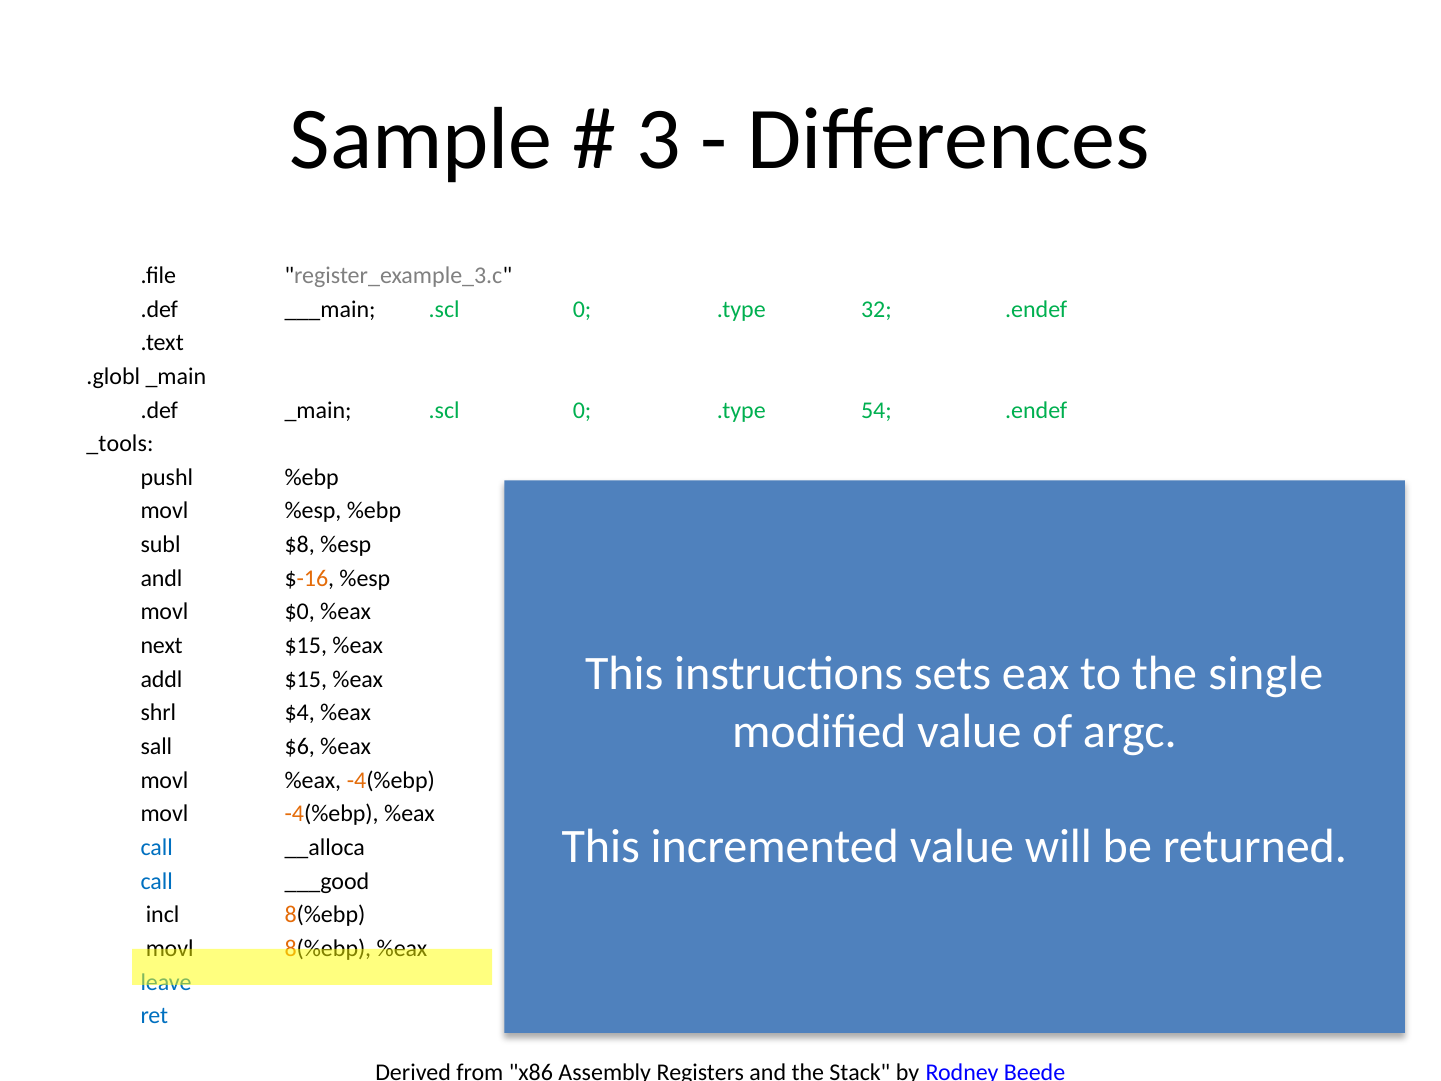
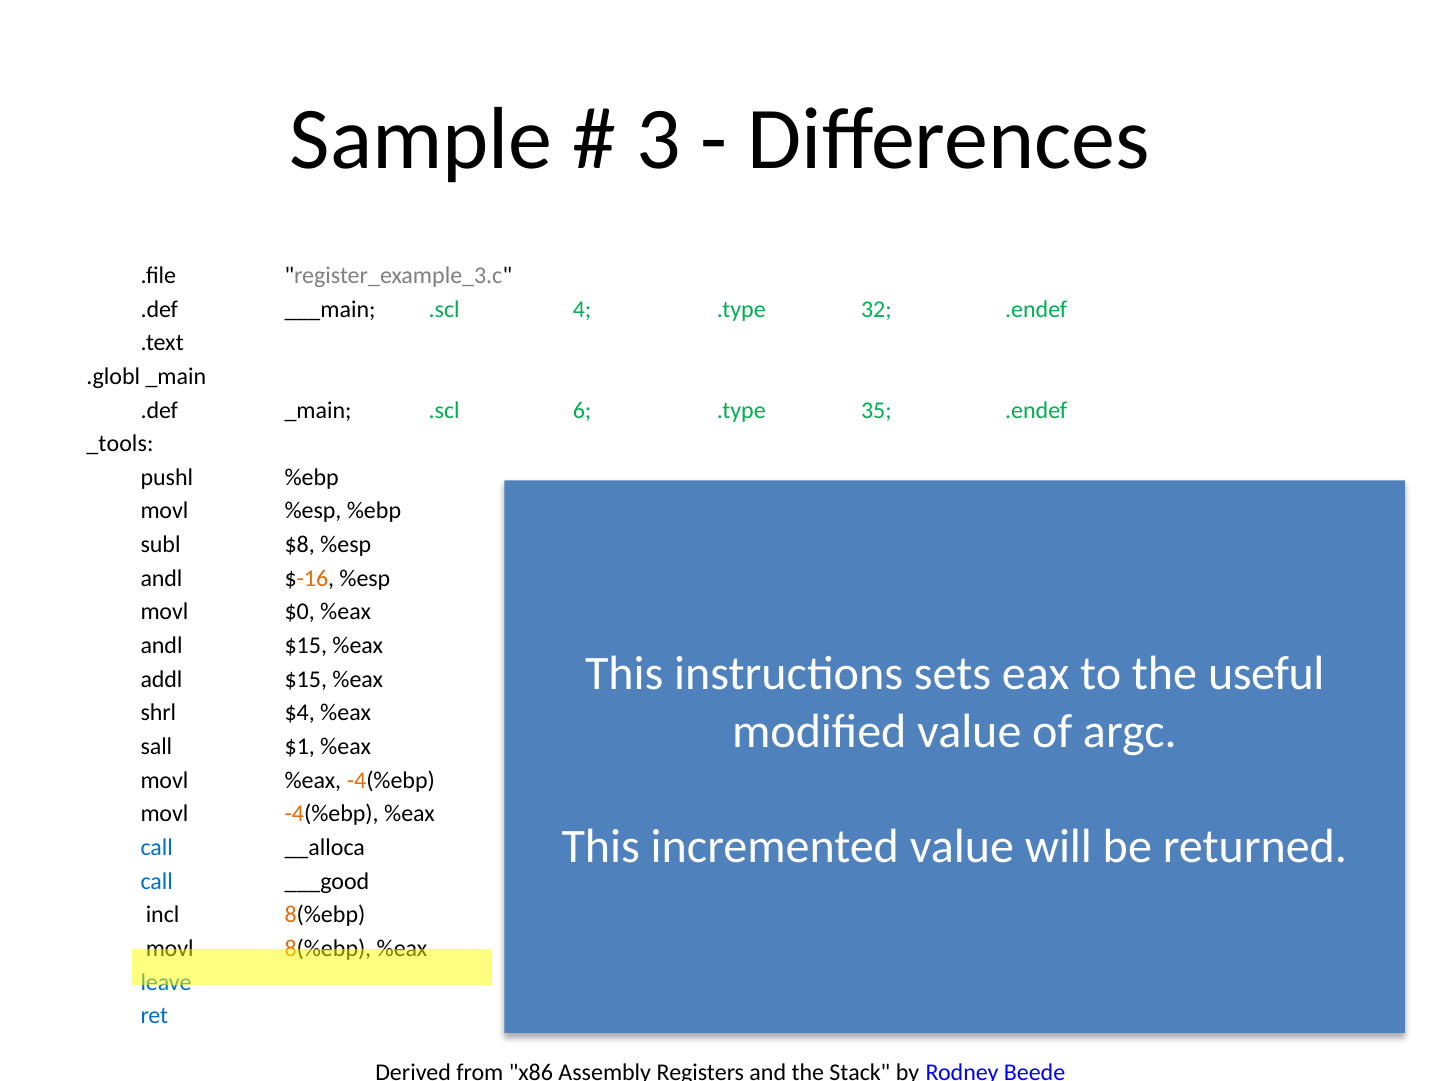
___main .scl 0: 0 -> 4
_main .scl 0: 0 -> 6
54: 54 -> 35
next at (162, 646): next -> andl
single: single -> useful
$6: $6 -> $1
